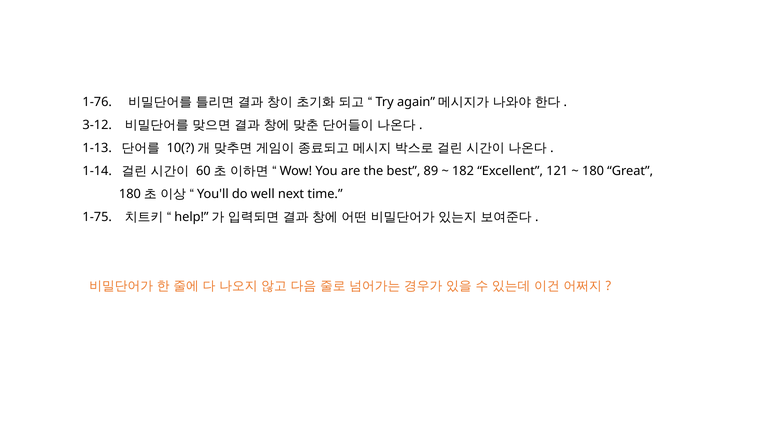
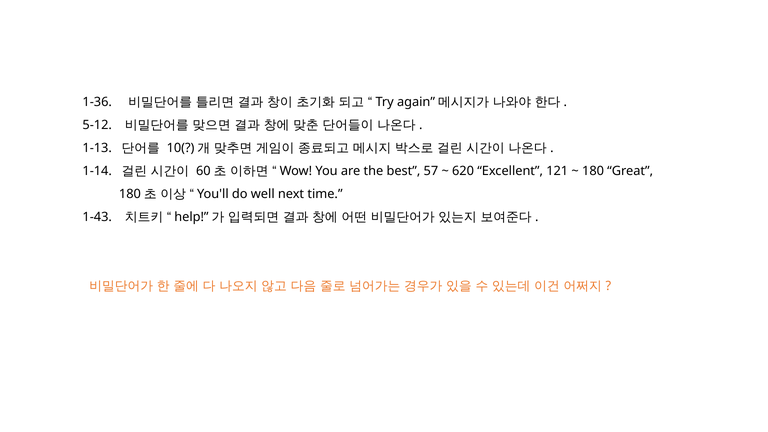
1-76: 1-76 -> 1-36
3-12: 3-12 -> 5-12
89: 89 -> 57
182: 182 -> 620
1-75: 1-75 -> 1-43
